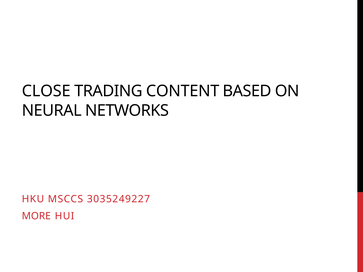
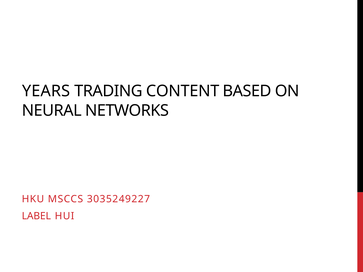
CLOSE: CLOSE -> YEARS
MORE: MORE -> LABEL
